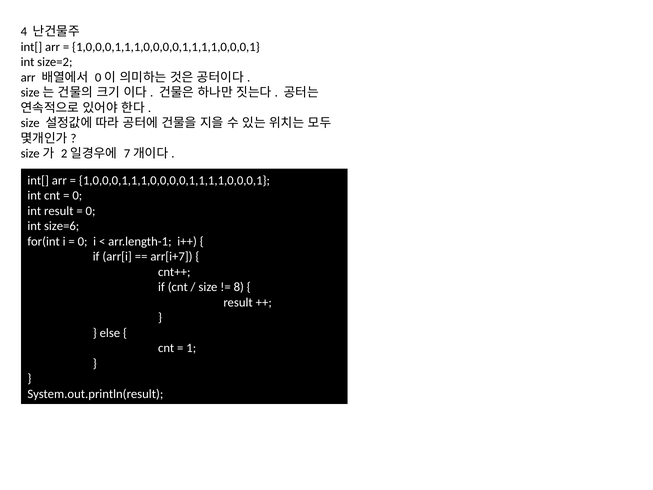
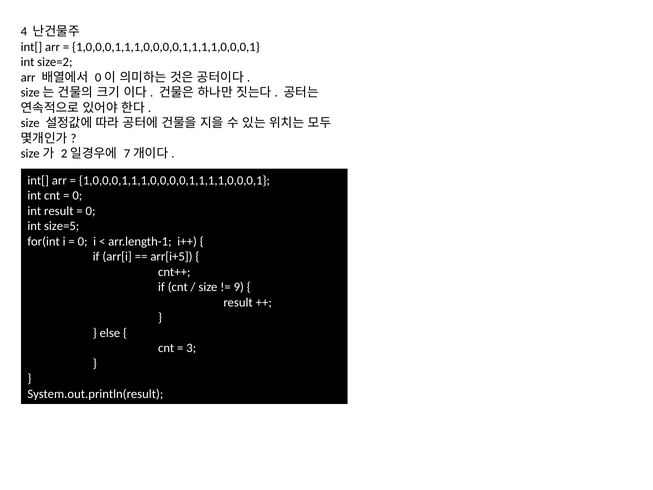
size=6: size=6 -> size=5
arr[i+7: arr[i+7 -> arr[i+5
8: 8 -> 9
1: 1 -> 3
